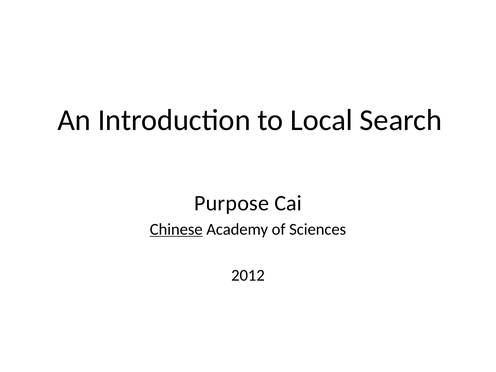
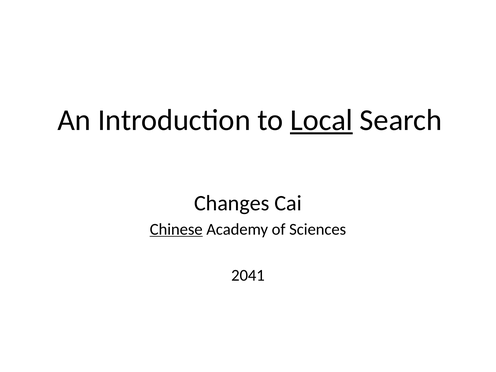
Local underline: none -> present
Purpose: Purpose -> Changes
2012: 2012 -> 2041
